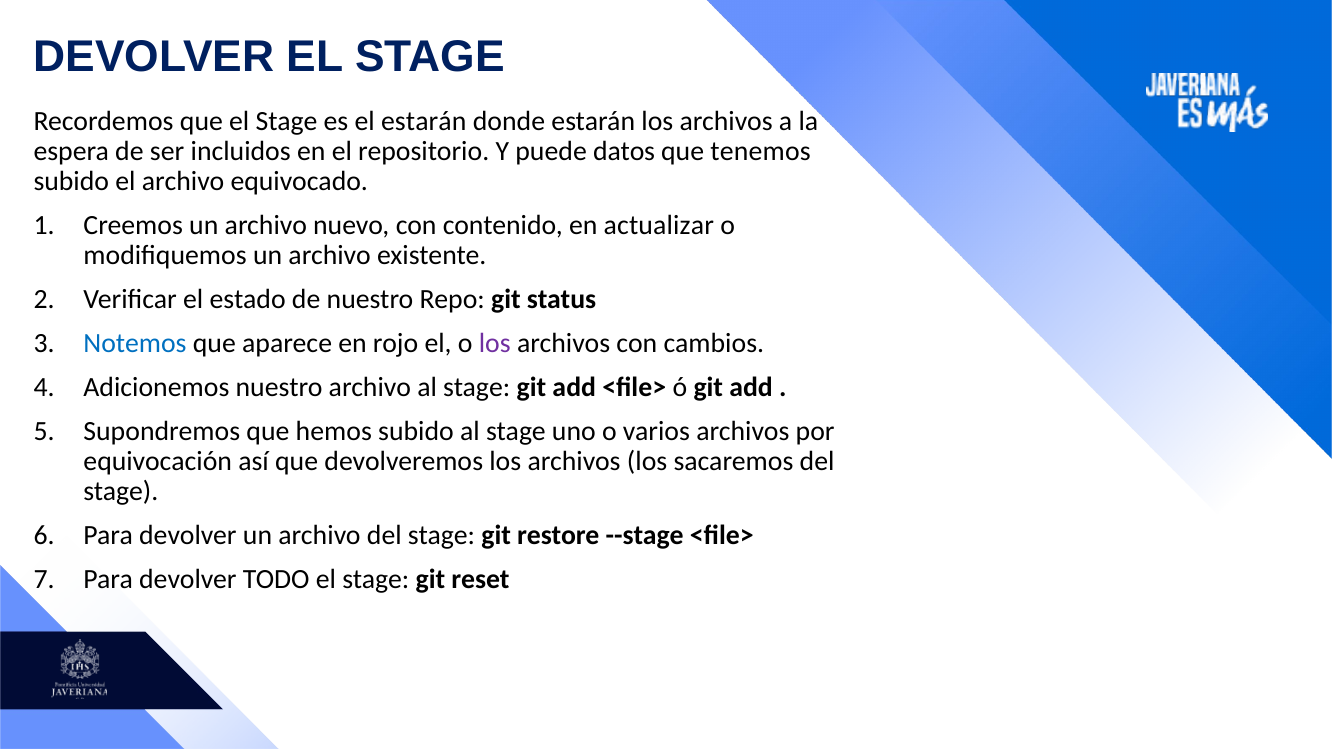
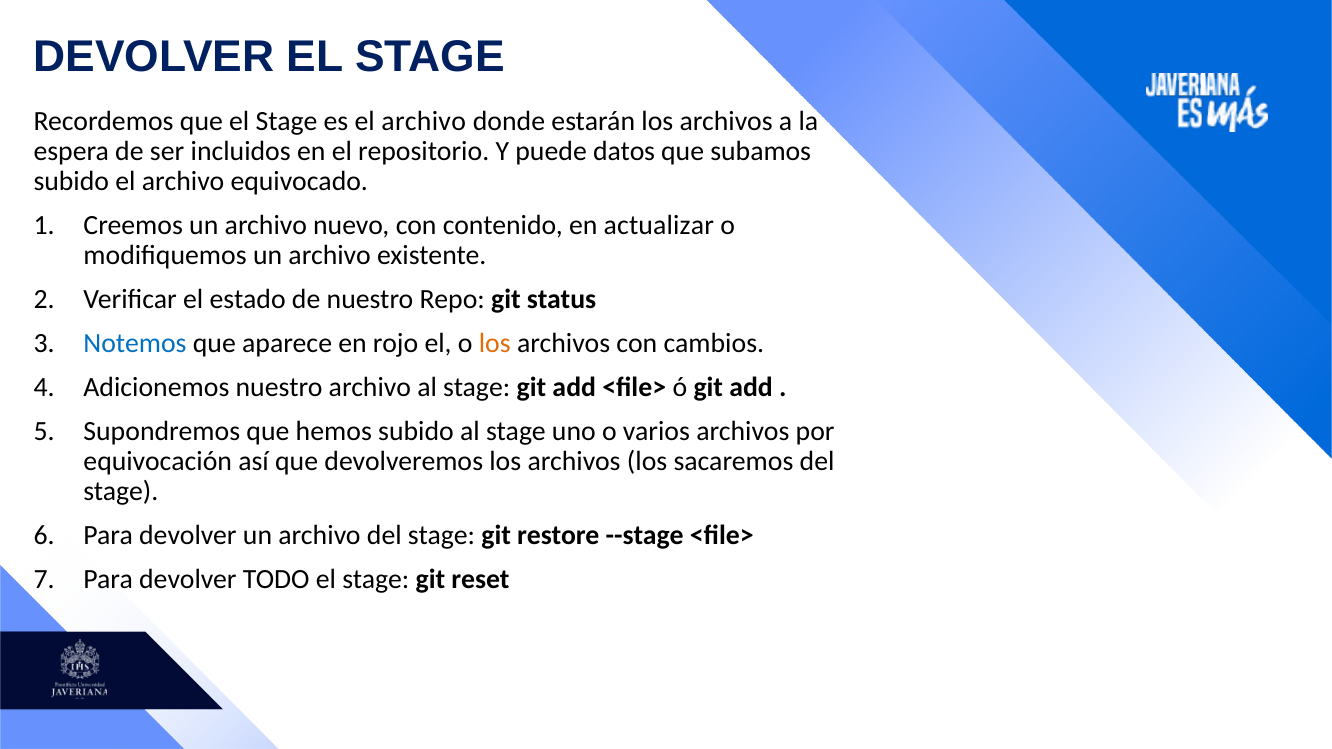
es el estarán: estarán -> archivo
tenemos: tenemos -> subamos
los at (495, 343) colour: purple -> orange
